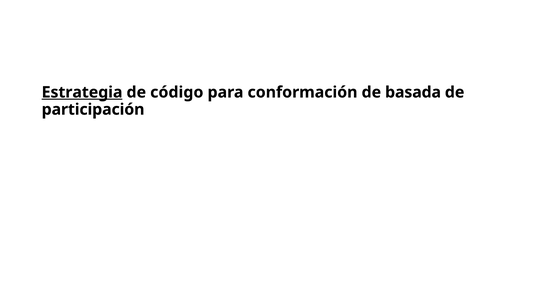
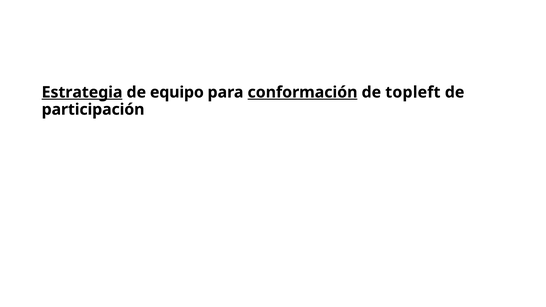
código: código -> equipo
conformación underline: none -> present
basada: basada -> topleft
